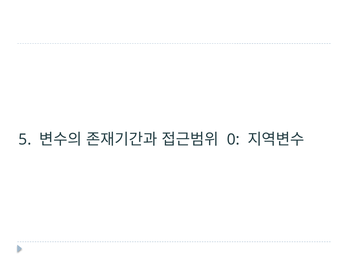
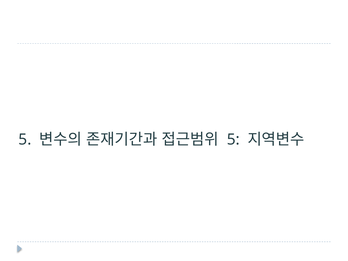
0 at (233, 139): 0 -> 5
